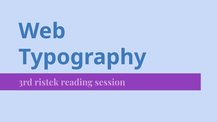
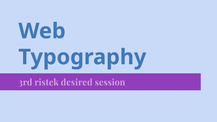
reading: reading -> desired
